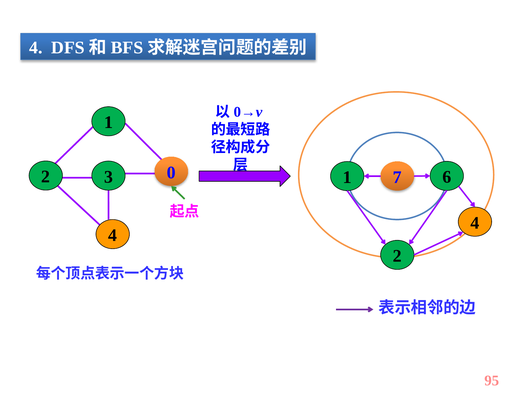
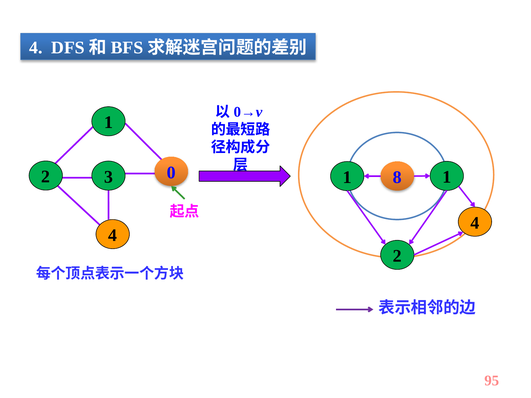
7: 7 -> 8
1 6: 6 -> 1
